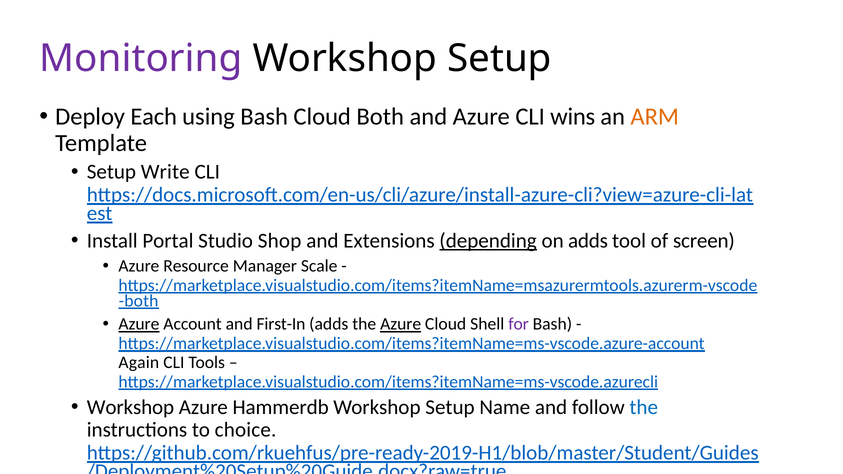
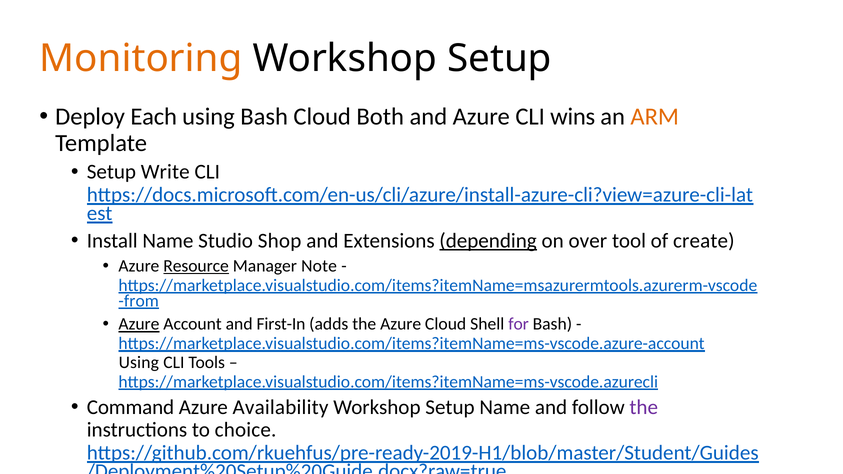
Monitoring colour: purple -> orange
Install Portal: Portal -> Name
on adds: adds -> over
screen: screen -> create
Resource underline: none -> present
Scale: Scale -> Note
both at (139, 301): both -> from
Azure at (401, 324) underline: present -> none
Again at (139, 363): Again -> Using
Workshop at (130, 407): Workshop -> Command
Hammerdb: Hammerdb -> Availability
the at (644, 407) colour: blue -> purple
